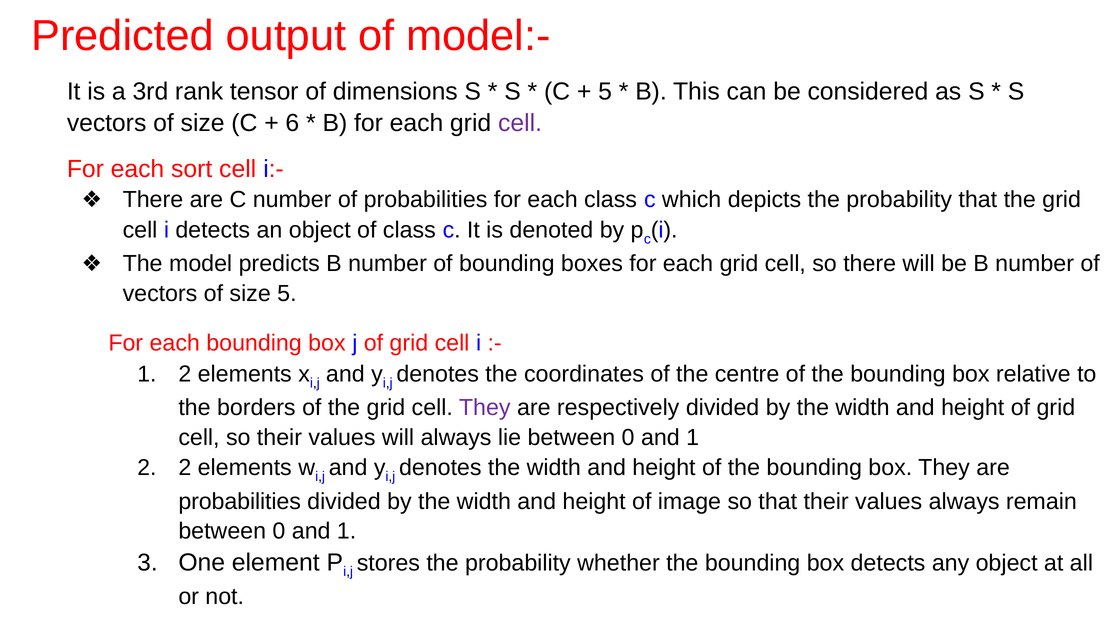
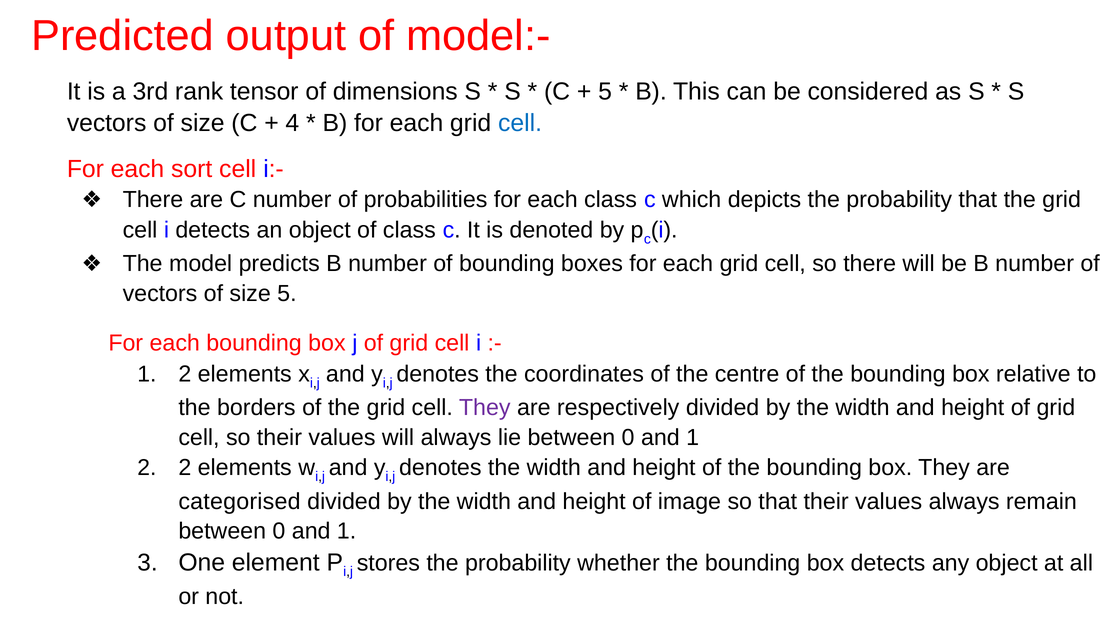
6: 6 -> 4
cell at (520, 123) colour: purple -> blue
probabilities at (240, 502): probabilities -> categorised
